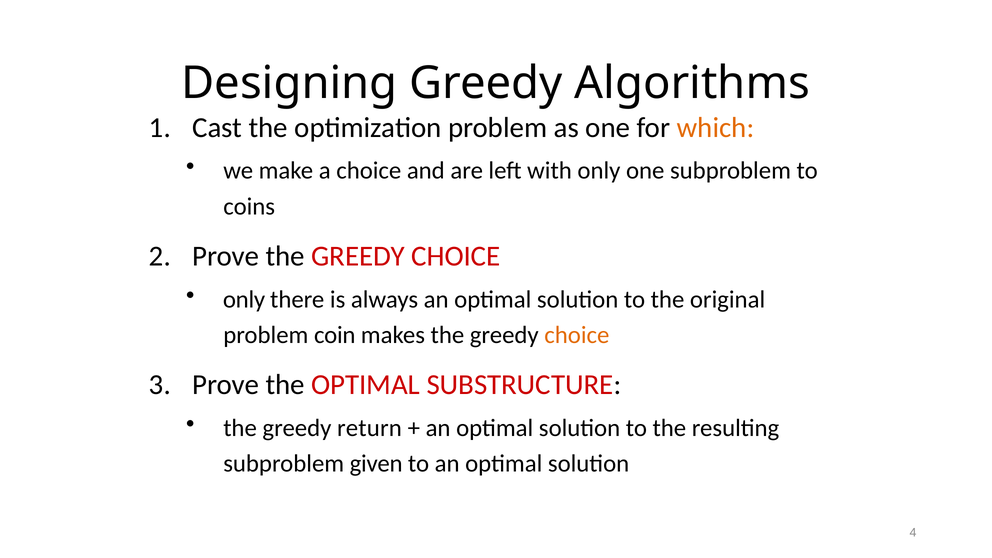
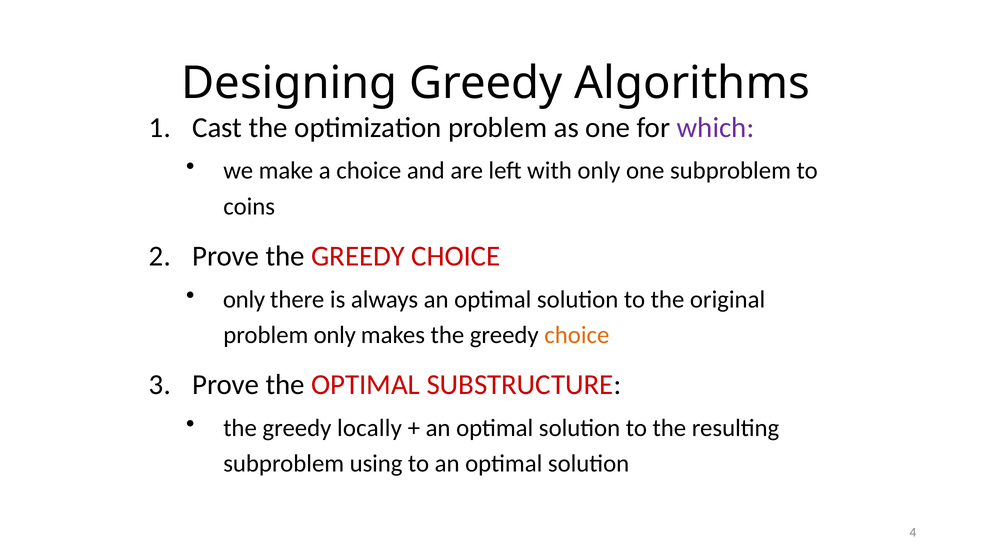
which colour: orange -> purple
problem coin: coin -> only
return: return -> locally
given: given -> using
